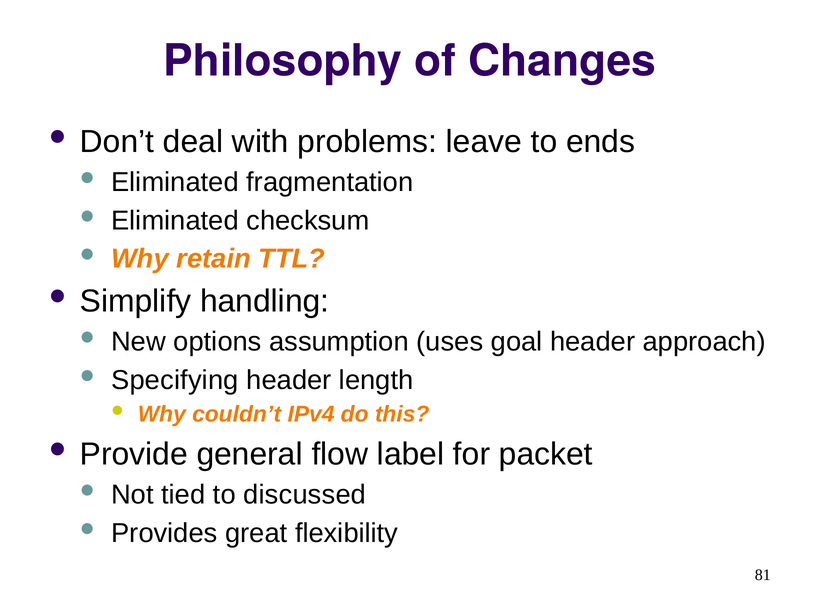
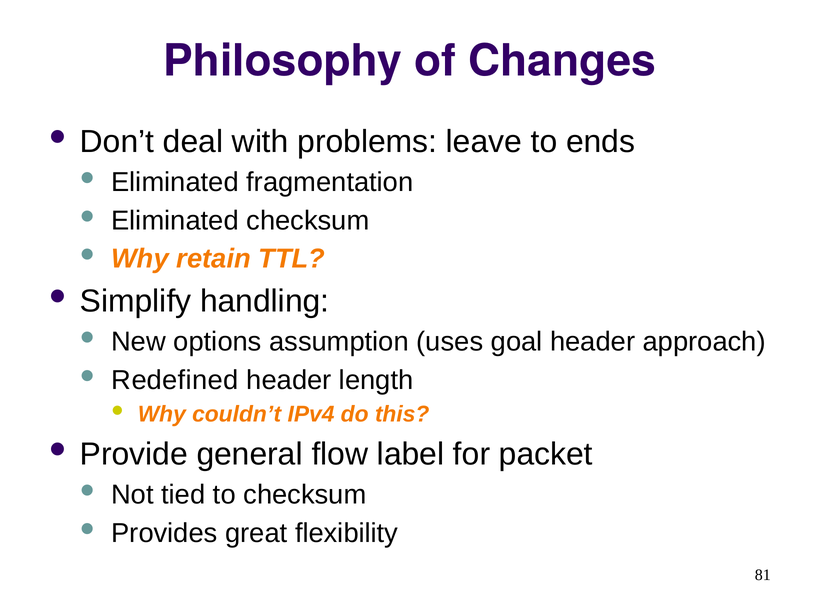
Specifying: Specifying -> Redefined
to discussed: discussed -> checksum
